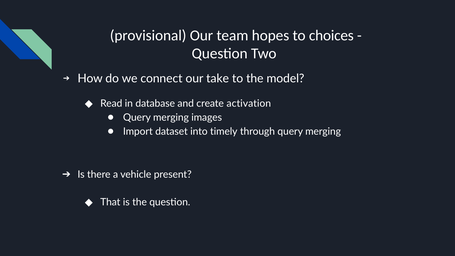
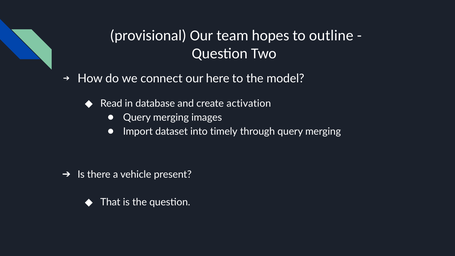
choices: choices -> outline
take: take -> here
